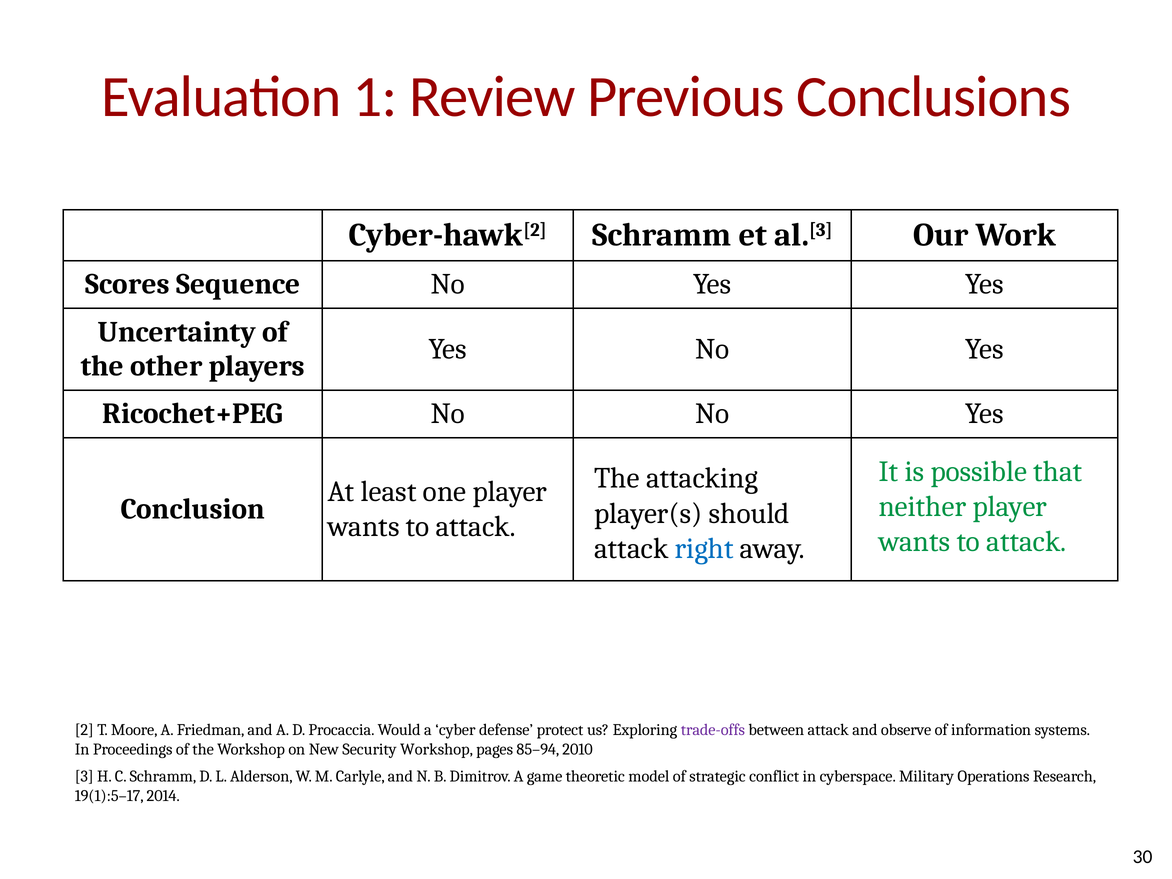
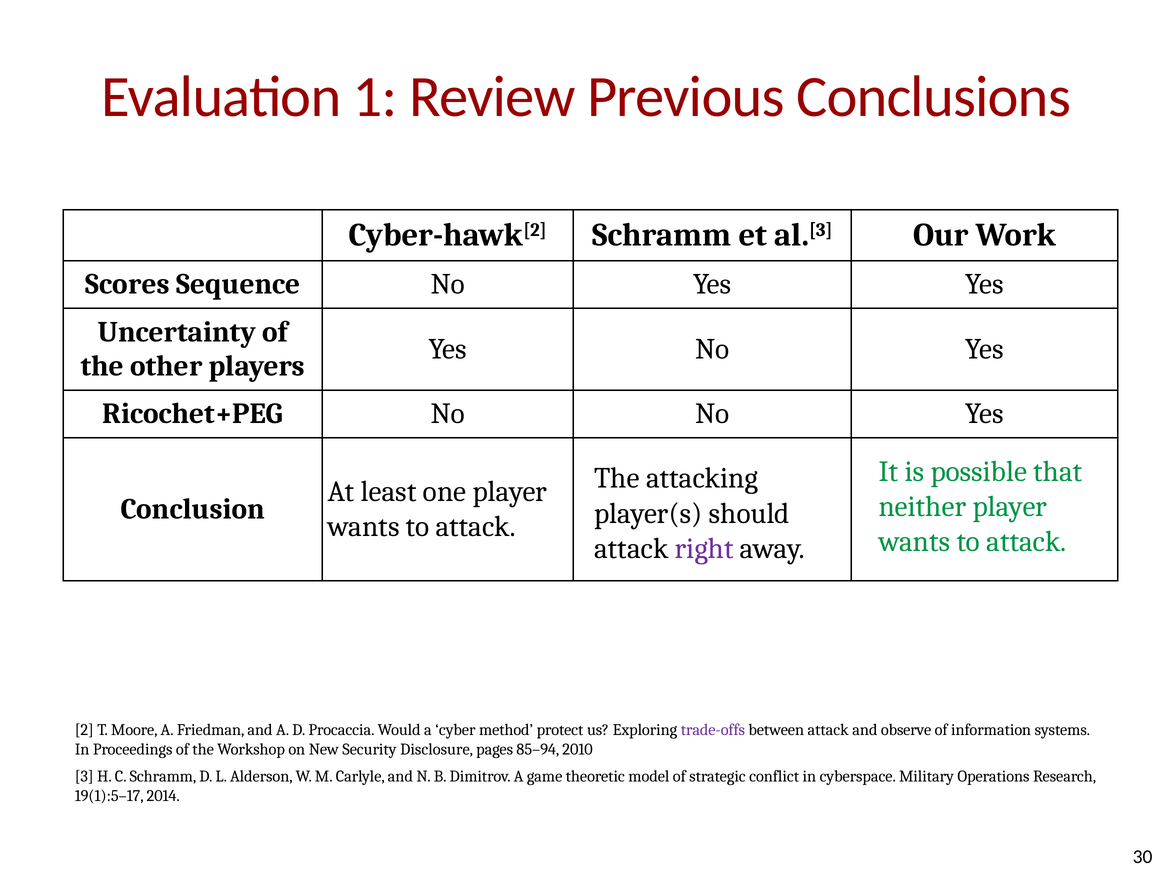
right colour: blue -> purple
defense: defense -> method
Security Workshop: Workshop -> Disclosure
